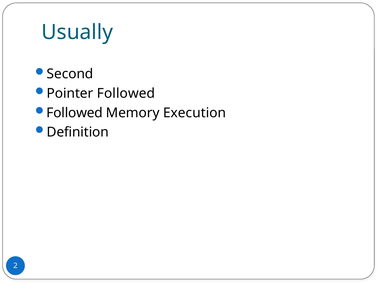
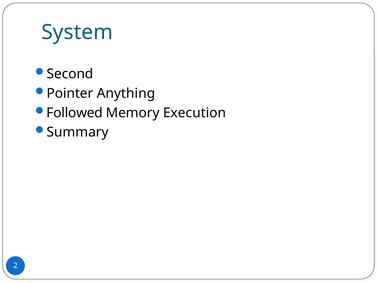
Usually: Usually -> System
Pointer Followed: Followed -> Anything
Definition: Definition -> Summary
